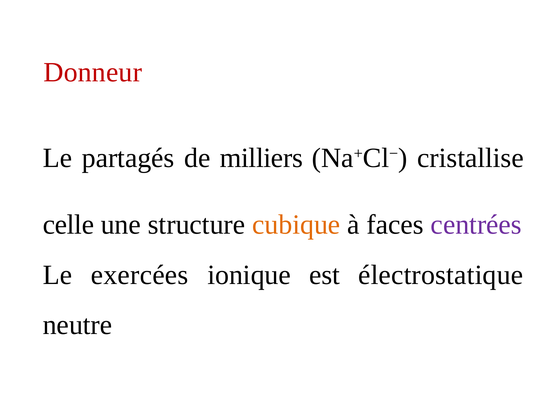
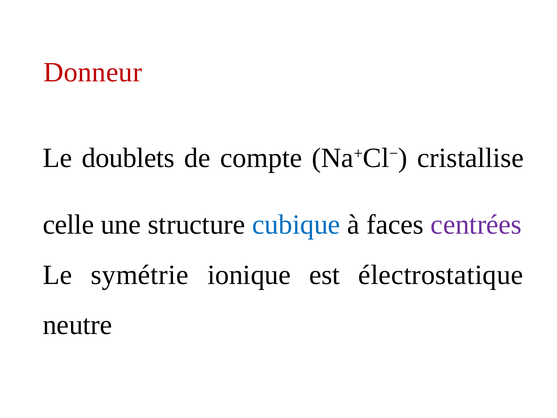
partagés: partagés -> doublets
milliers: milliers -> compte
cubique colour: orange -> blue
exercées: exercées -> symétrie
